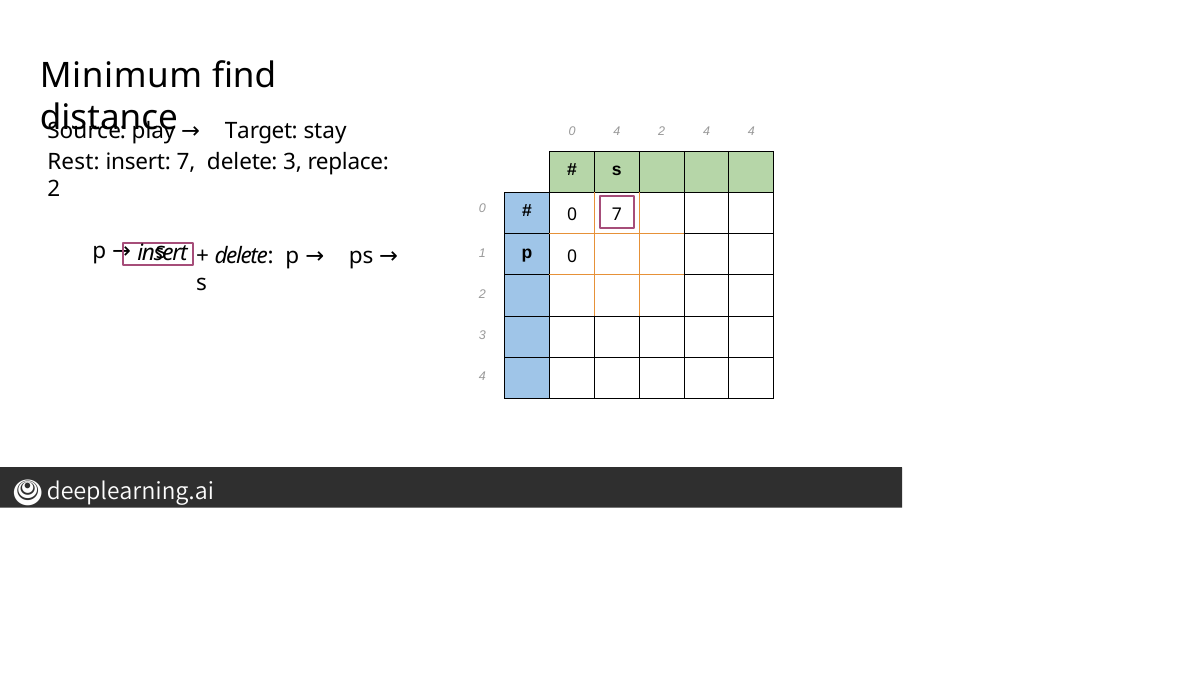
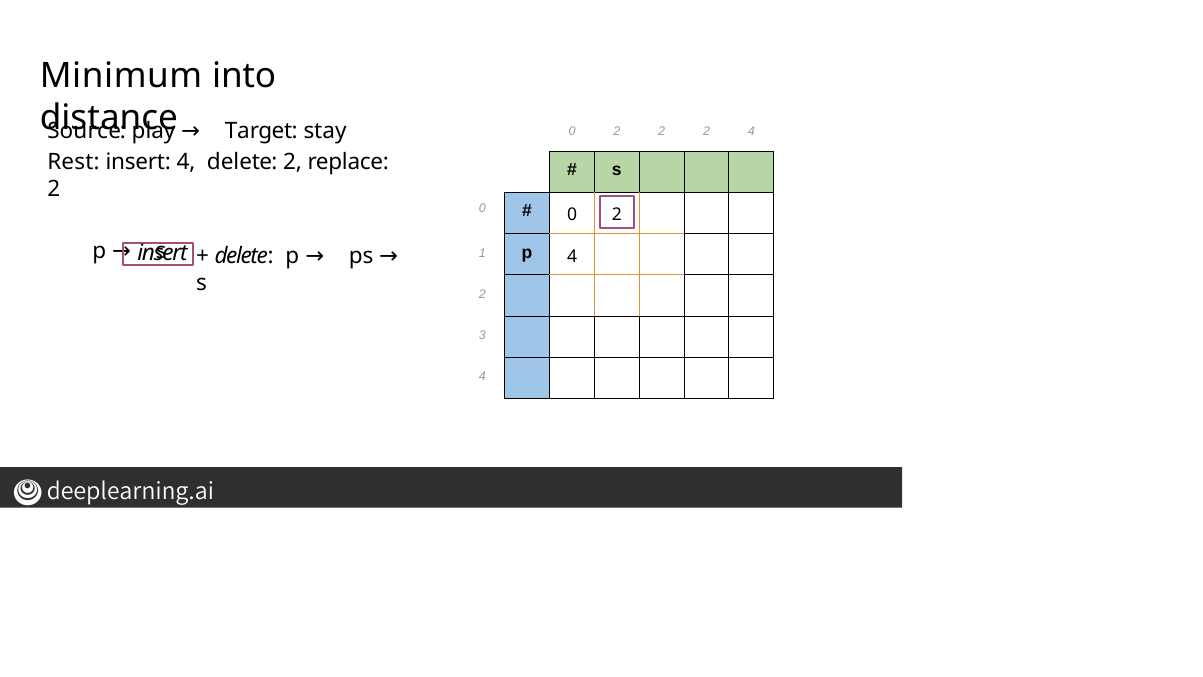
find: find -> into
4 at (617, 131): 4 -> 2
4 at (706, 131): 4 -> 2
insert 7: 7 -> 4
delete 3: 3 -> 2
7 at (617, 215): 7 -> 2
p 0: 0 -> 4
